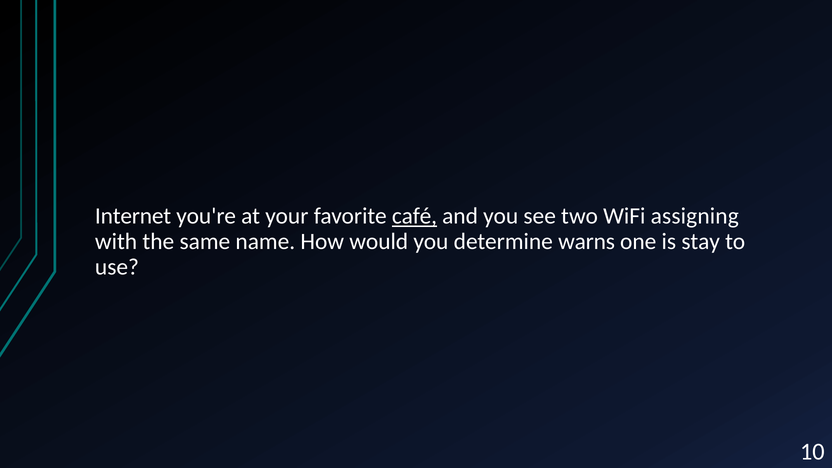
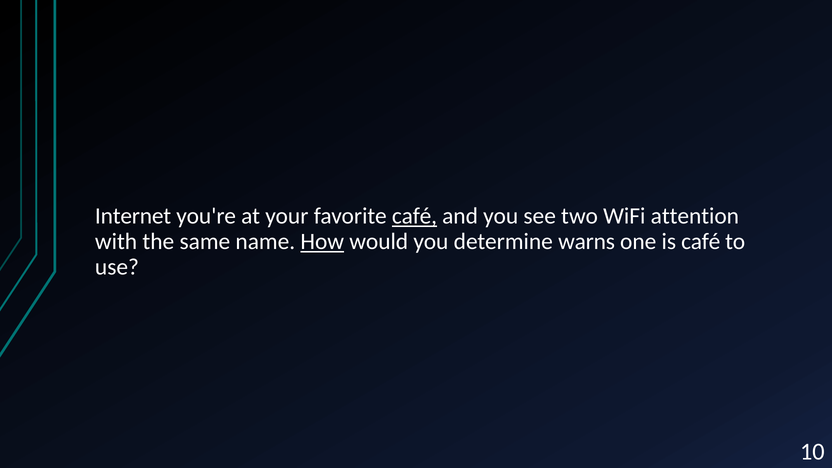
assigning: assigning -> attention
How underline: none -> present
is stay: stay -> café
